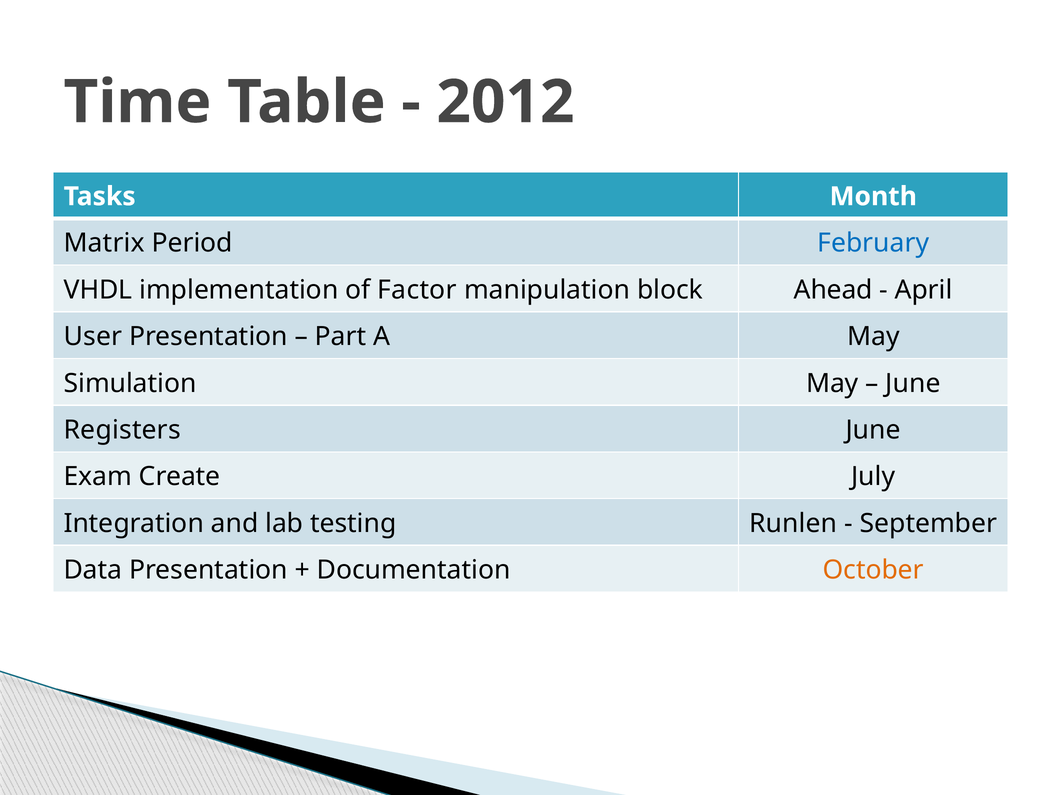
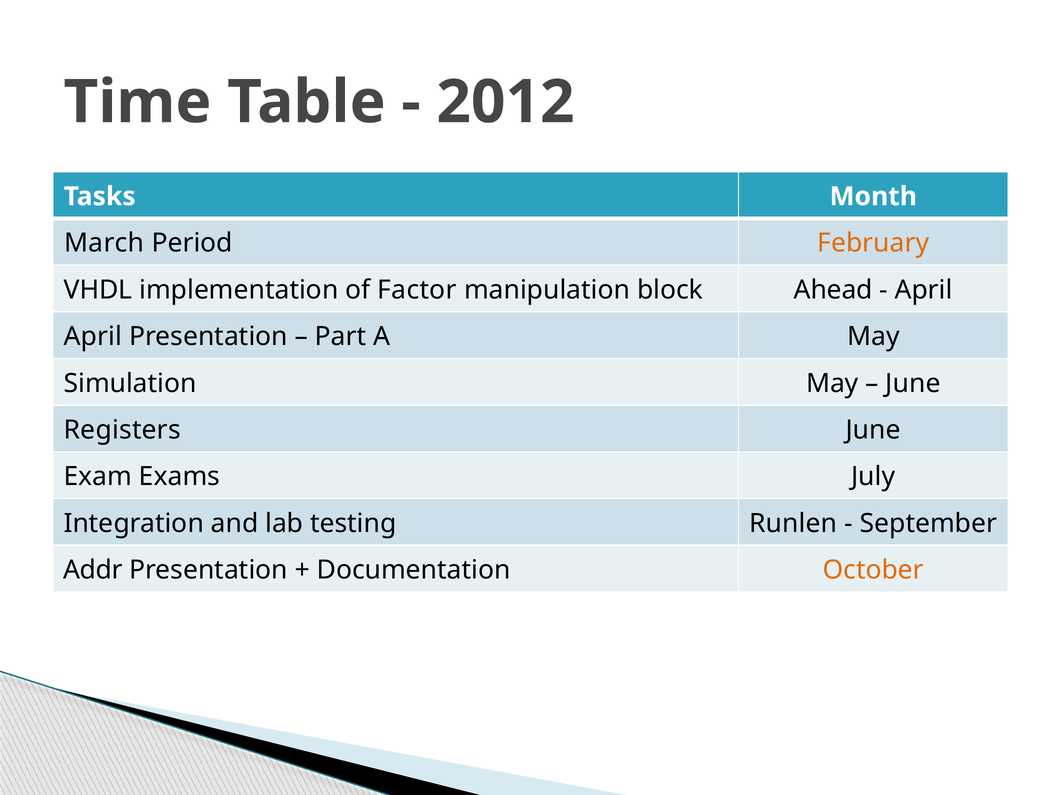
Matrix: Matrix -> March
February colour: blue -> orange
User at (93, 337): User -> April
Create: Create -> Exams
Data: Data -> Addr
